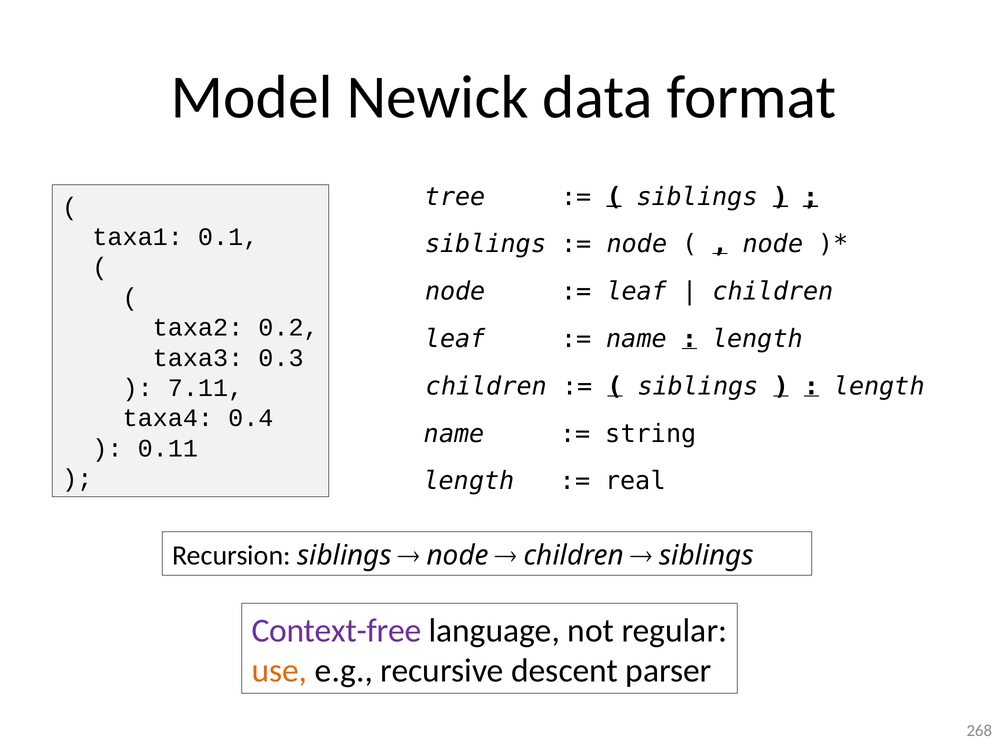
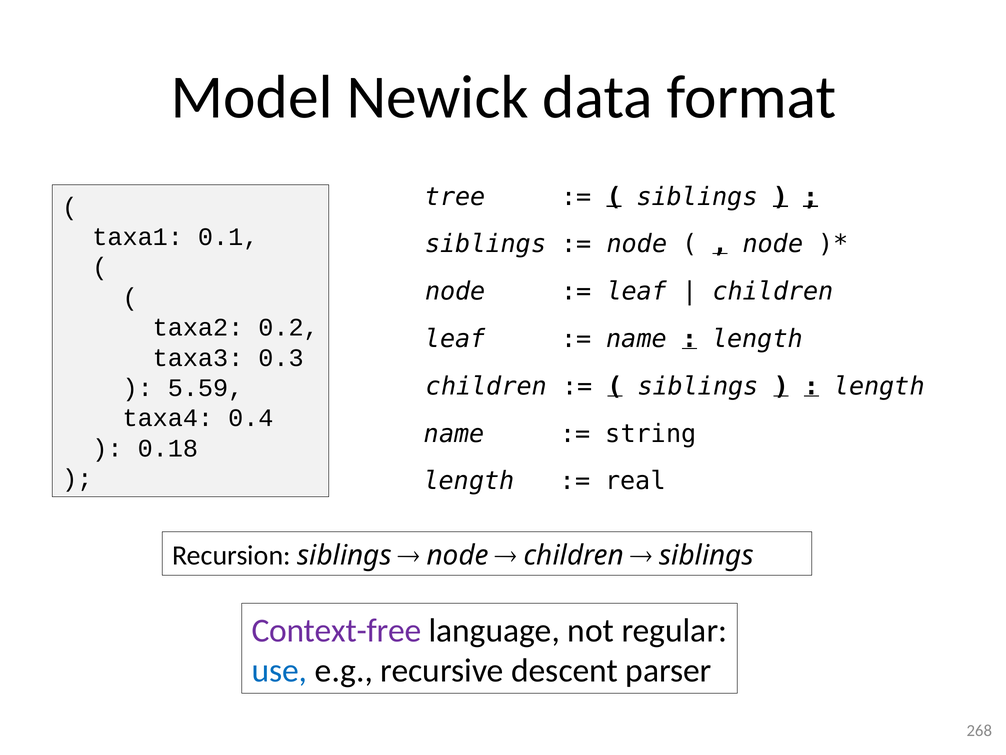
7.11: 7.11 -> 5.59
0.11: 0.11 -> 0.18
use colour: orange -> blue
